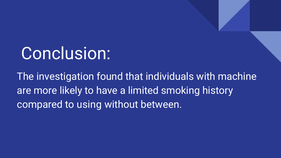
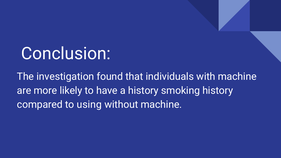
a limited: limited -> history
without between: between -> machine
